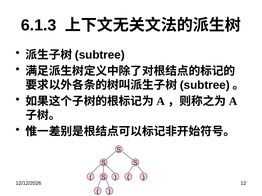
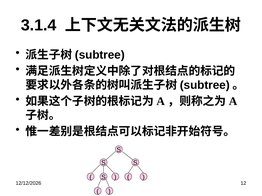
6.1.3: 6.1.3 -> 3.1.4
